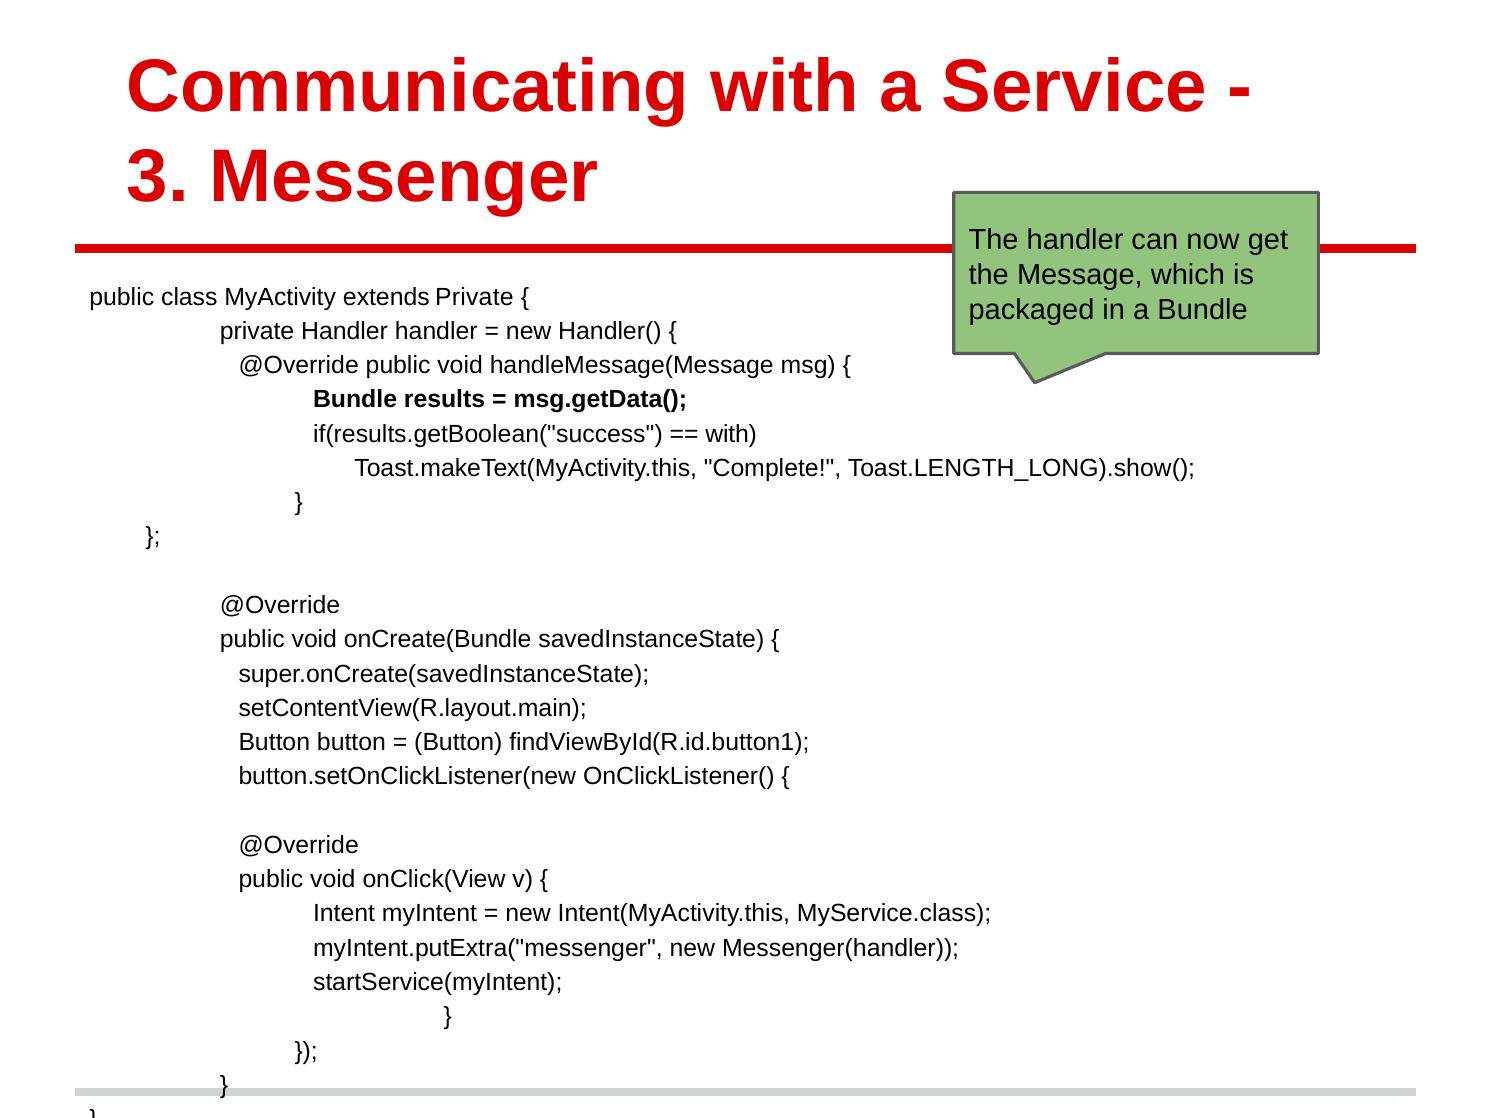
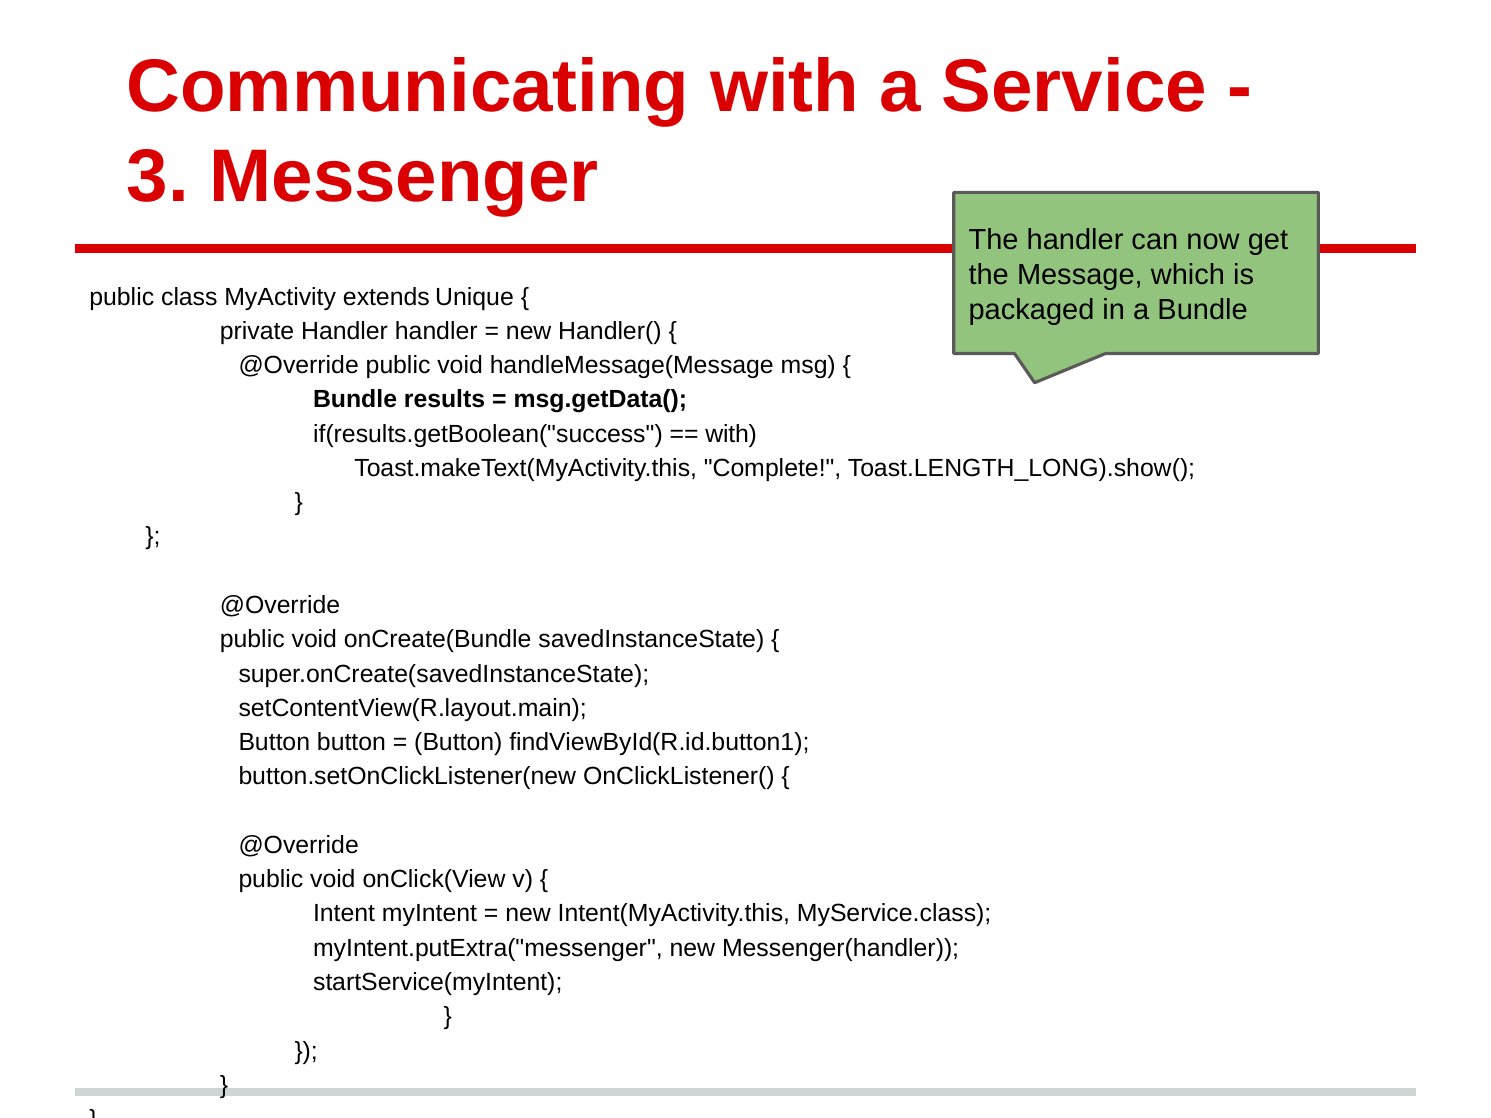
extends Private: Private -> Unique
